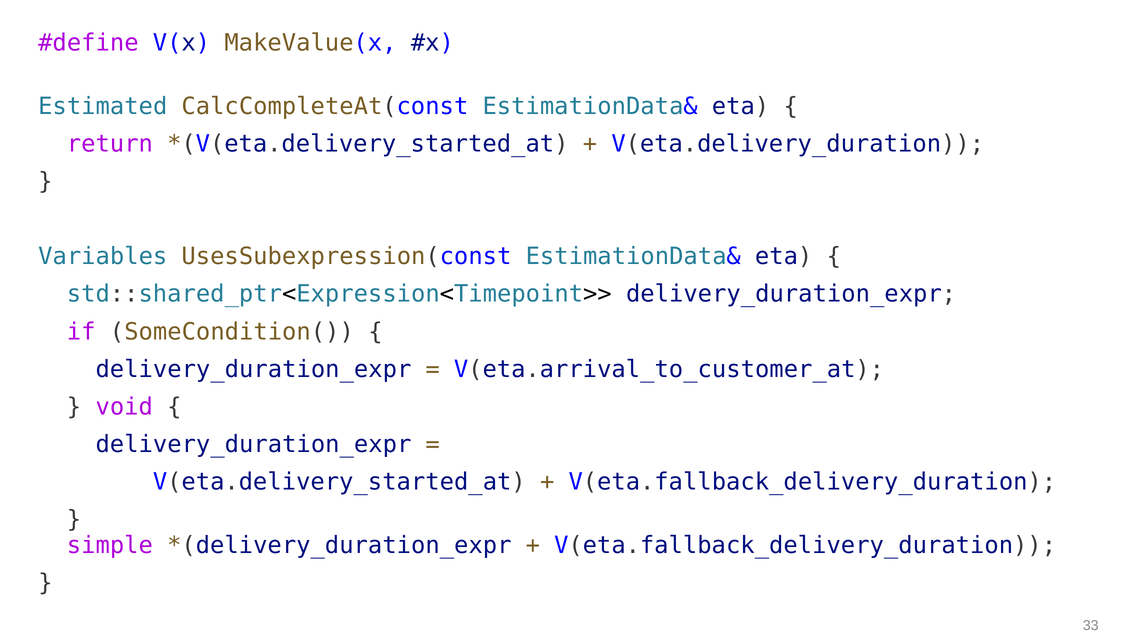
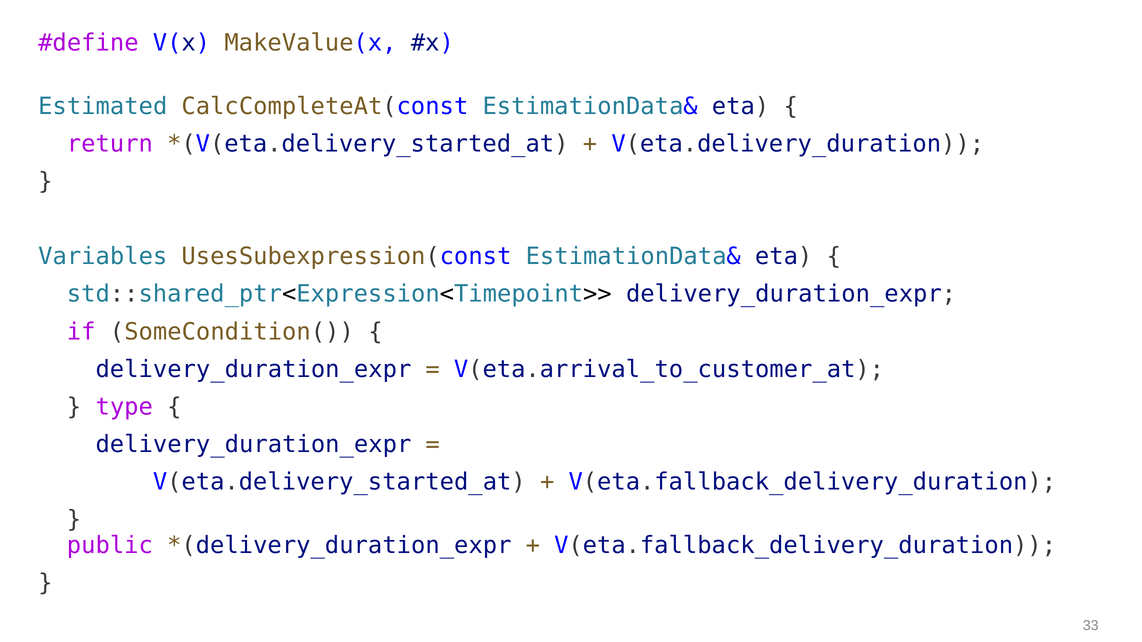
void: void -> type
simple: simple -> public
